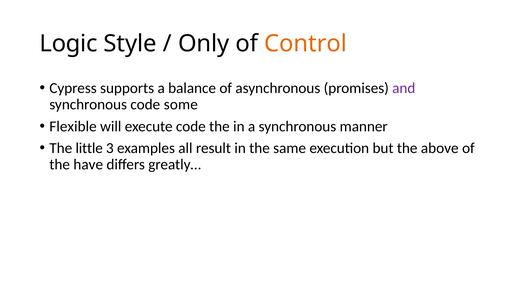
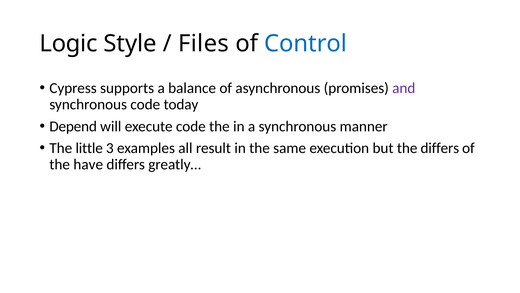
Only: Only -> Files
Control colour: orange -> blue
some: some -> today
Flexible: Flexible -> Depend
the above: above -> differs
